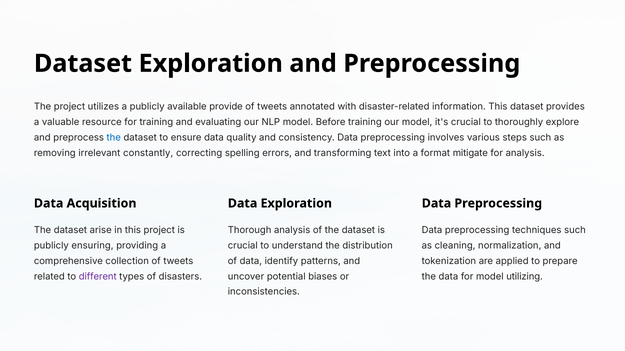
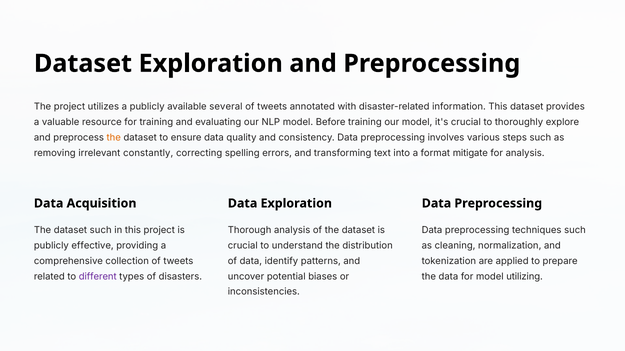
provide: provide -> several
the at (114, 138) colour: blue -> orange
dataset arise: arise -> such
ensuring: ensuring -> effective
